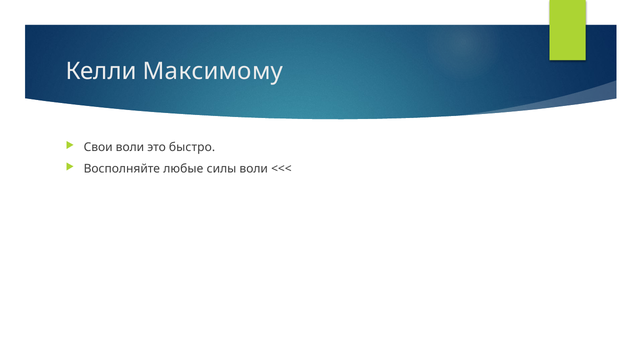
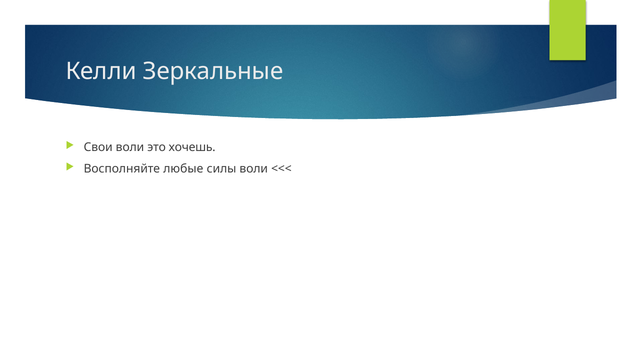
Максимому: Максимому -> Зеркальные
быстро: быстро -> хочешь
